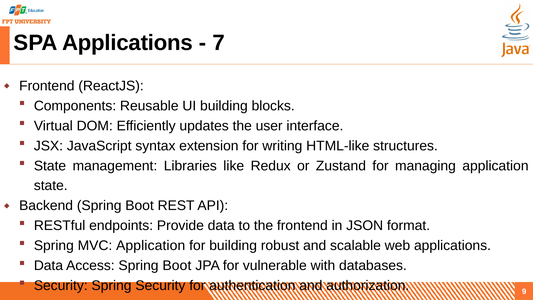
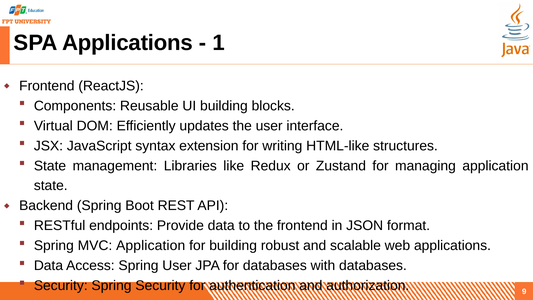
7: 7 -> 1
Access Spring Boot: Boot -> User
for vulnerable: vulnerable -> databases
